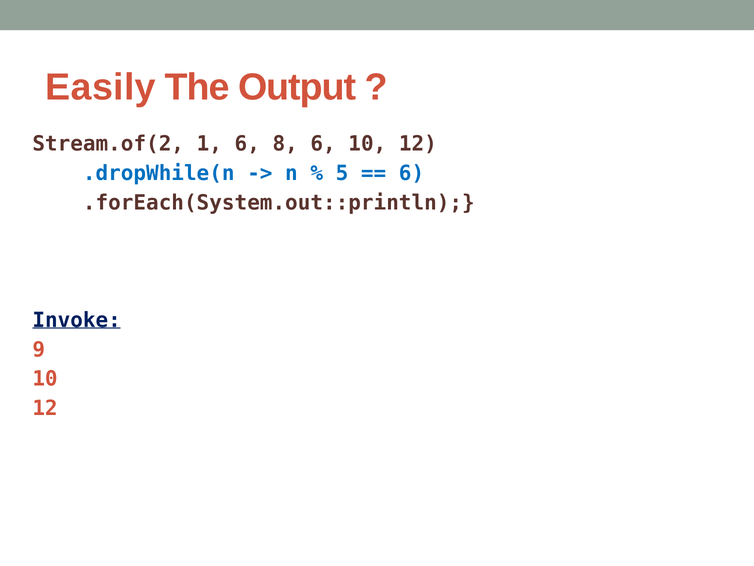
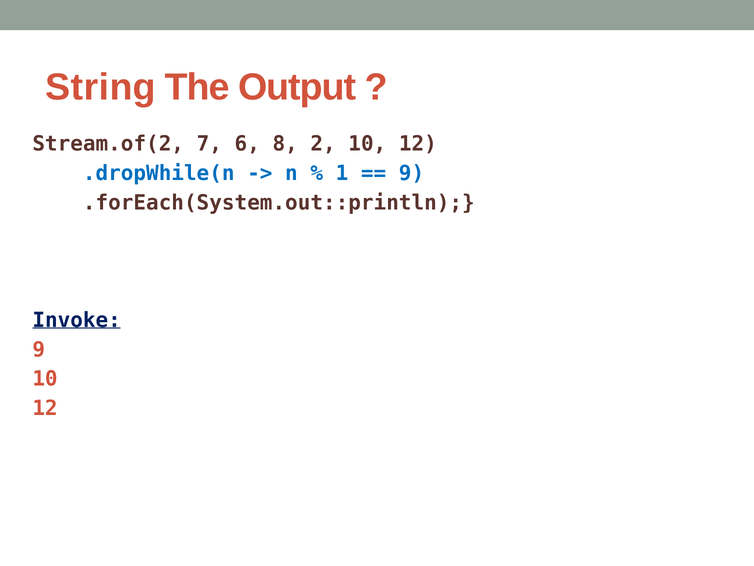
Easily: Easily -> String
1: 1 -> 7
8 6: 6 -> 2
5: 5 -> 1
6 at (411, 173): 6 -> 9
